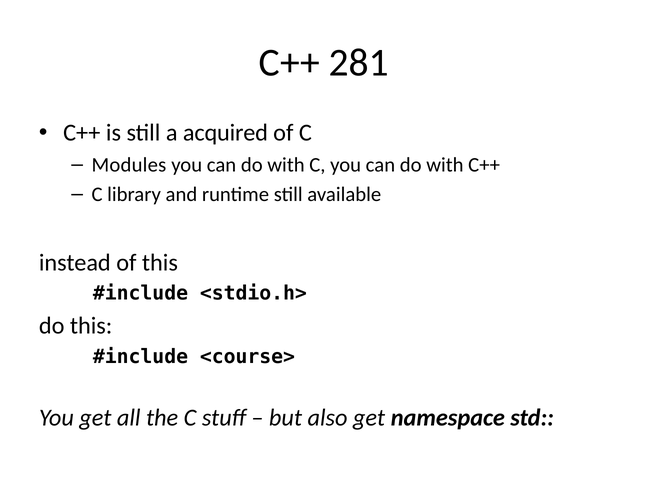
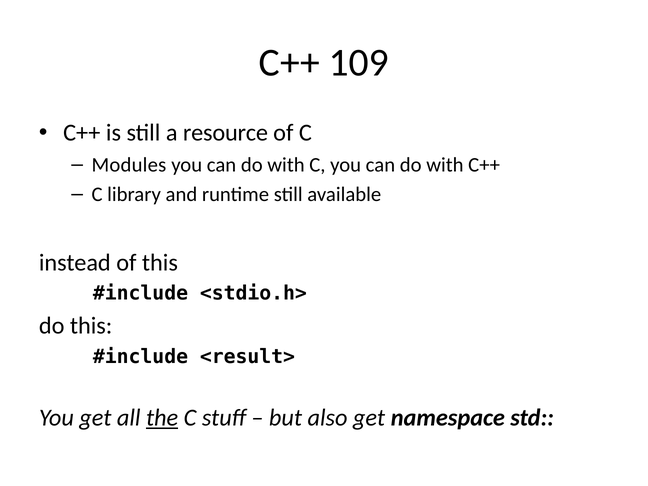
281: 281 -> 109
acquired: acquired -> resource
<course>: <course> -> <result>
the underline: none -> present
